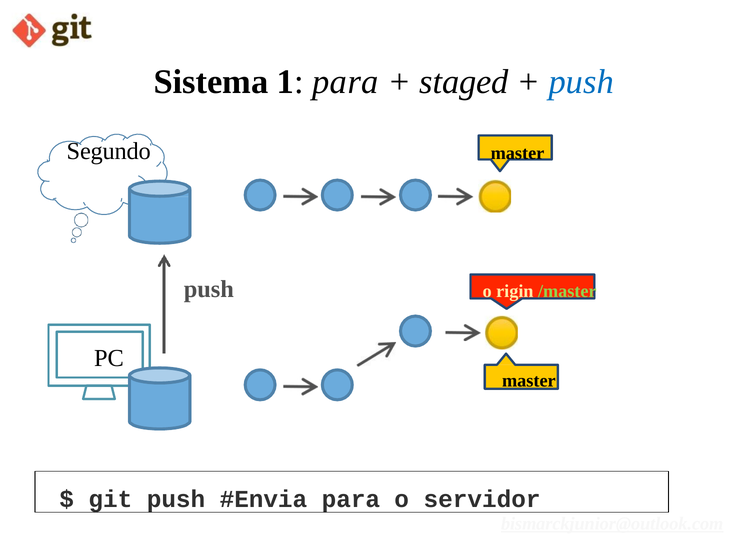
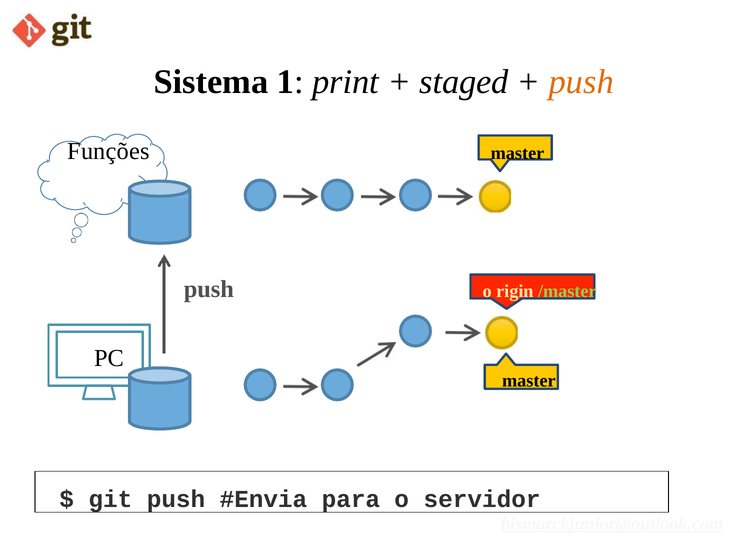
1 para: para -> print
push at (581, 82) colour: blue -> orange
Segundo: Segundo -> Funções
